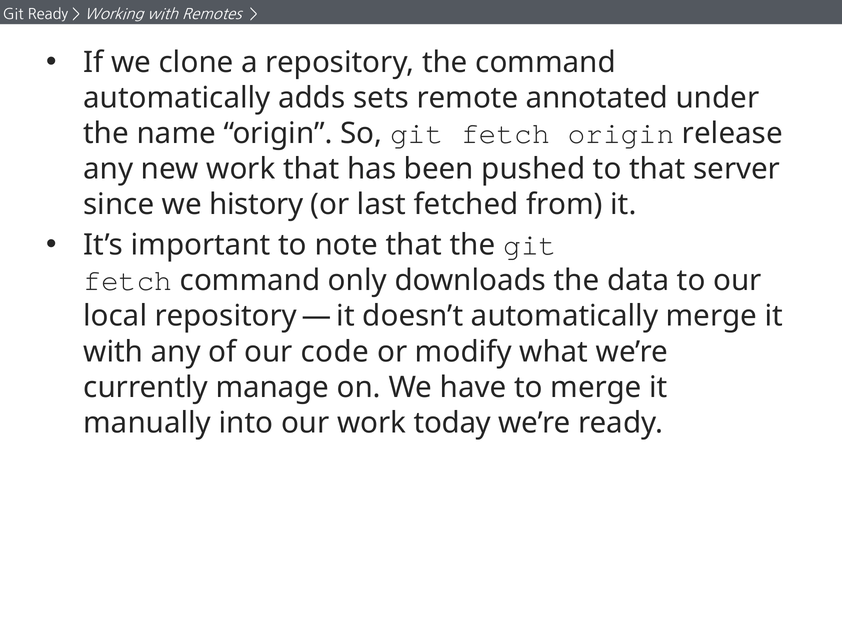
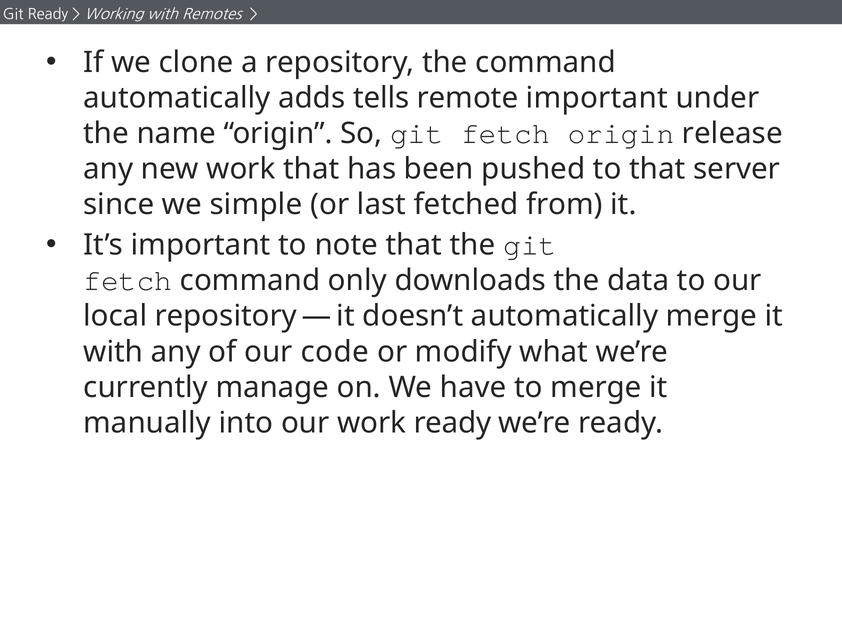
sets: sets -> tells
remote annotated: annotated -> important
history: history -> simple
work today: today -> ready
